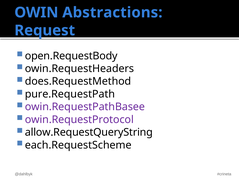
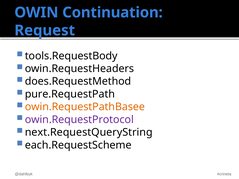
Abstractions: Abstractions -> Continuation
open.RequestBody: open.RequestBody -> tools.RequestBody
owin.RequestPathBasee colour: purple -> orange
allow.RequestQueryString: allow.RequestQueryString -> next.RequestQueryString
